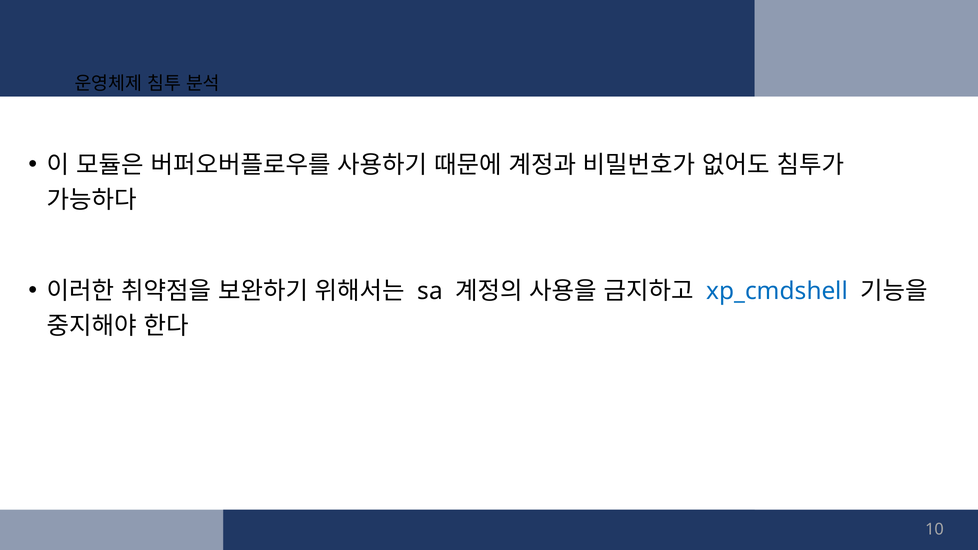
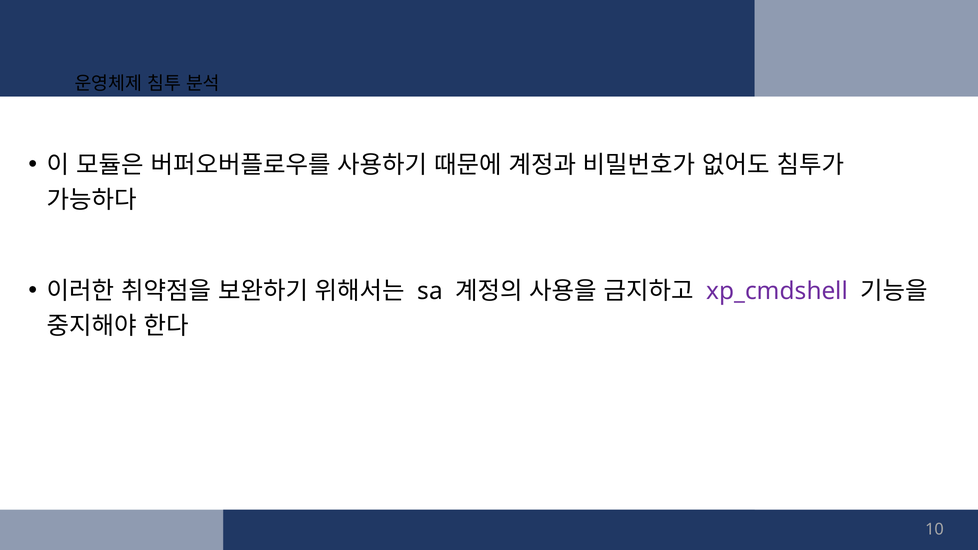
xp_cmdshell colour: blue -> purple
